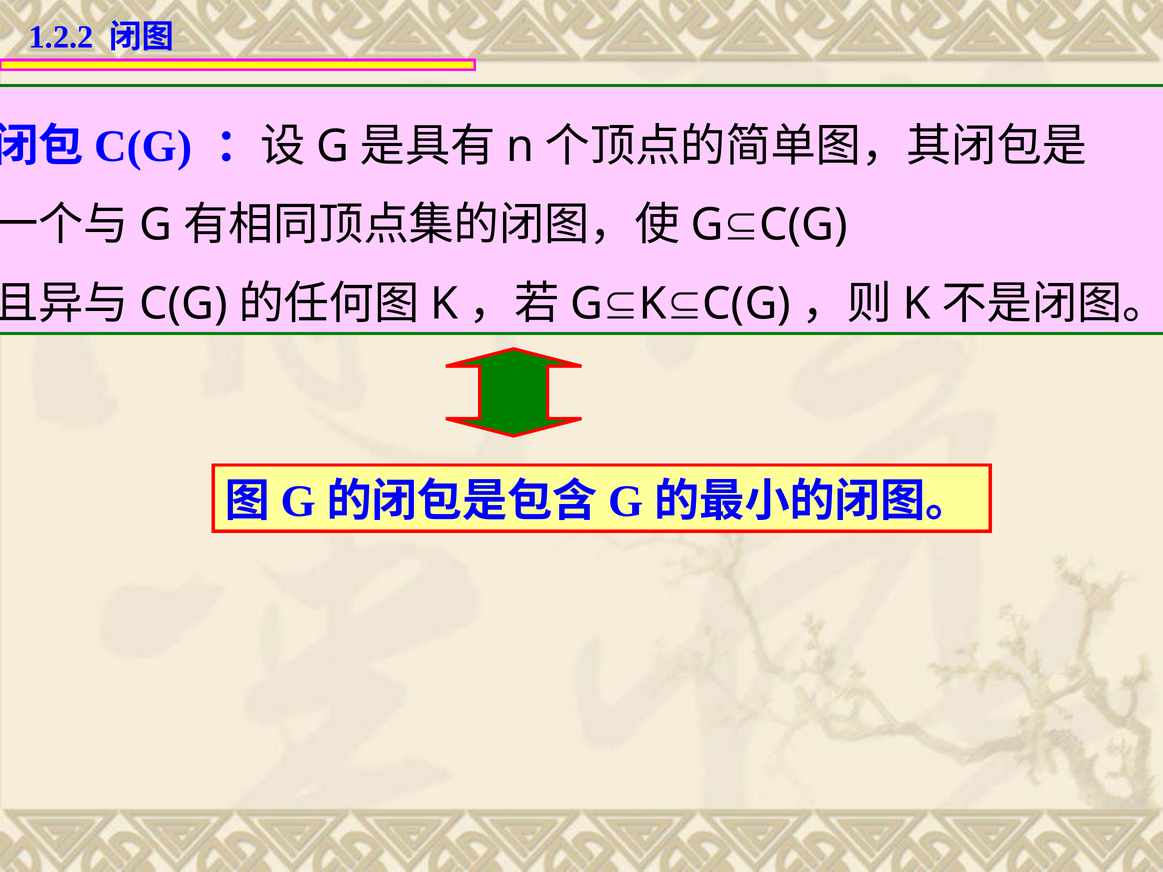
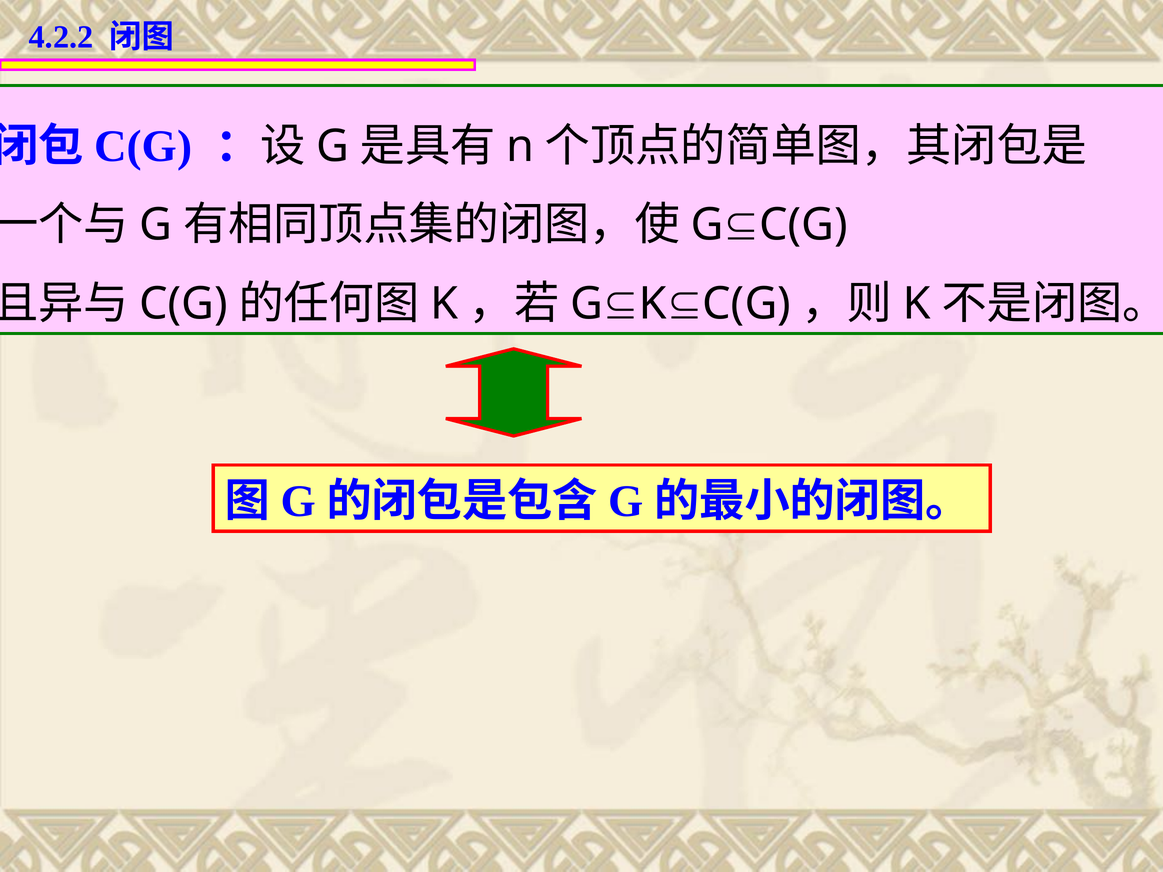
1.2.2: 1.2.2 -> 4.2.2
